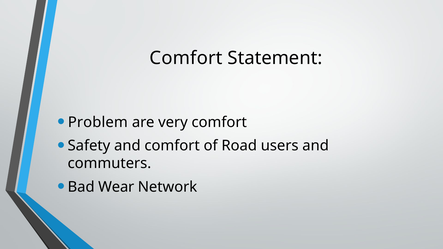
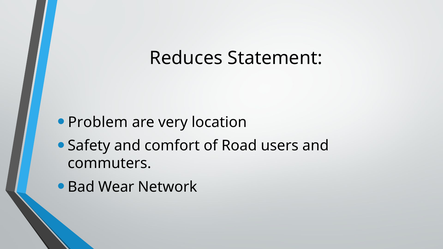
Comfort at (186, 58): Comfort -> Reduces
very comfort: comfort -> location
